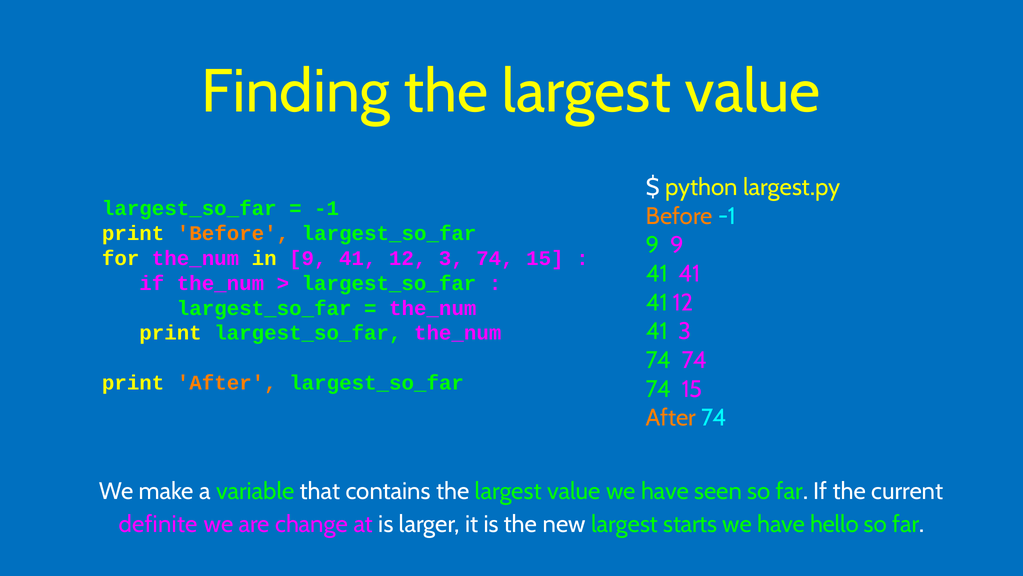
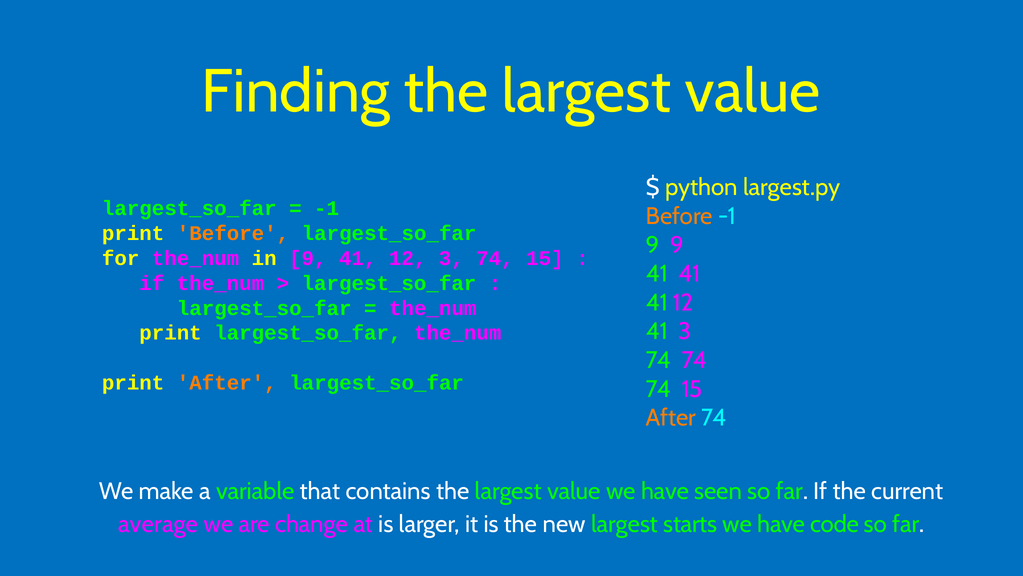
definite: definite -> average
hello: hello -> code
